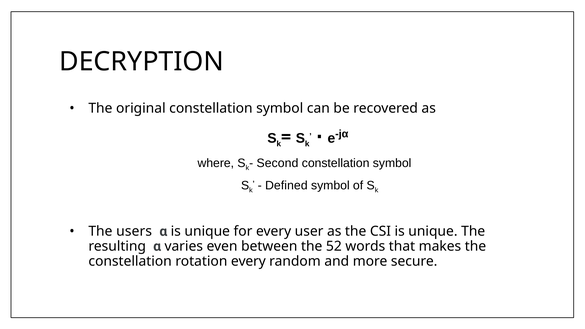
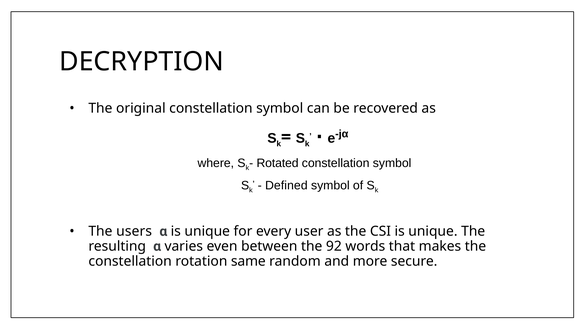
Second: Second -> Rotated
52: 52 -> 92
rotation every: every -> same
